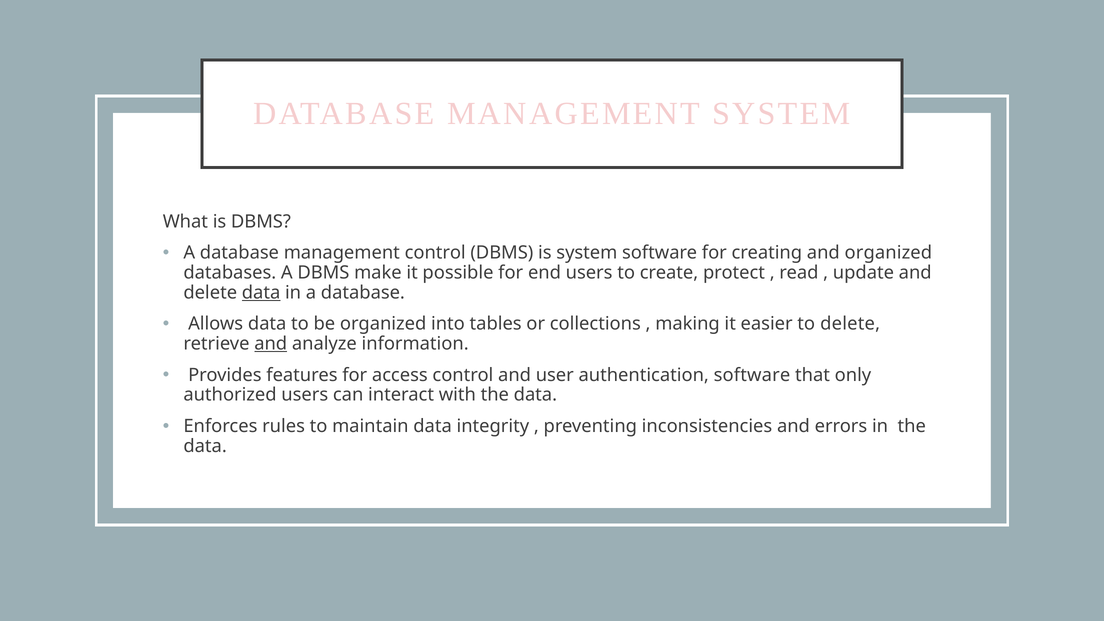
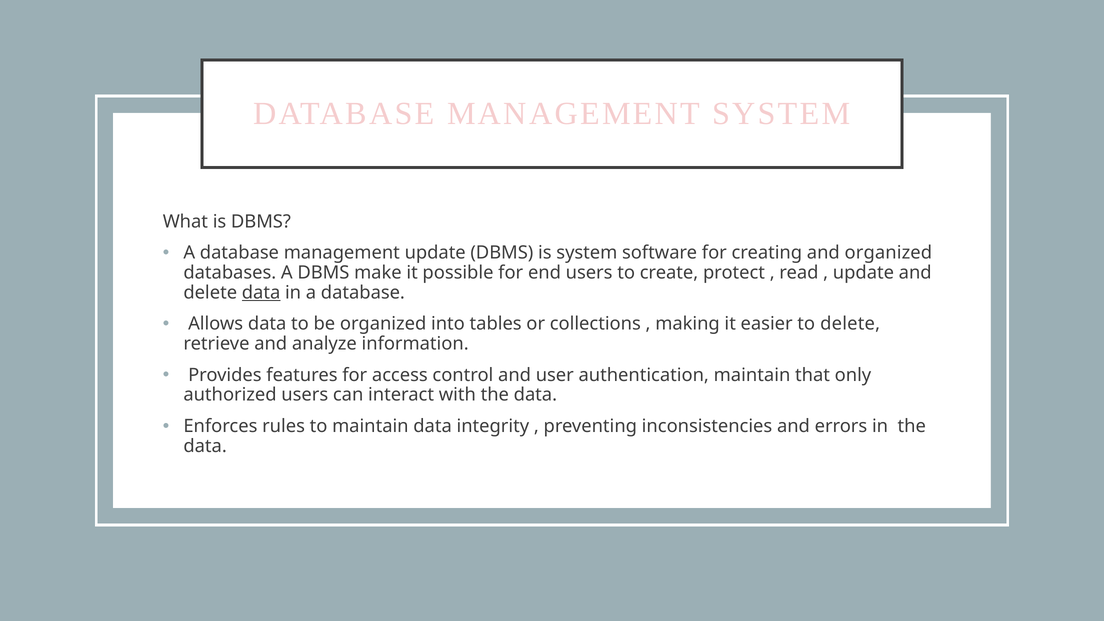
management control: control -> update
and at (271, 344) underline: present -> none
authentication software: software -> maintain
